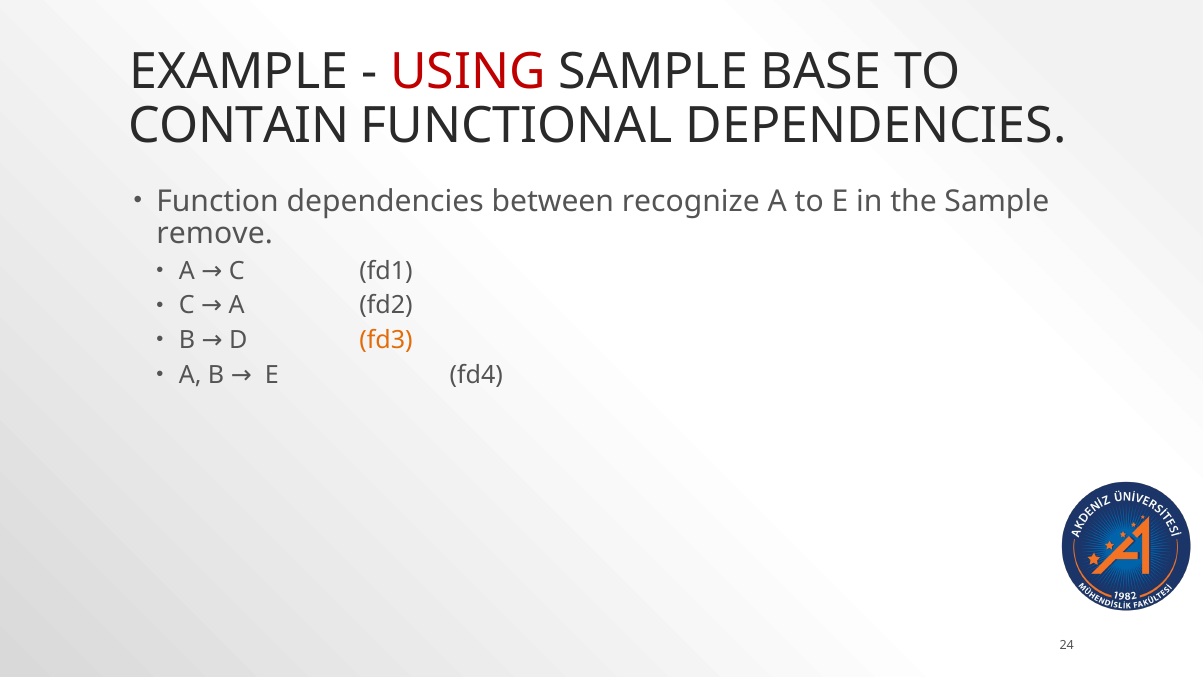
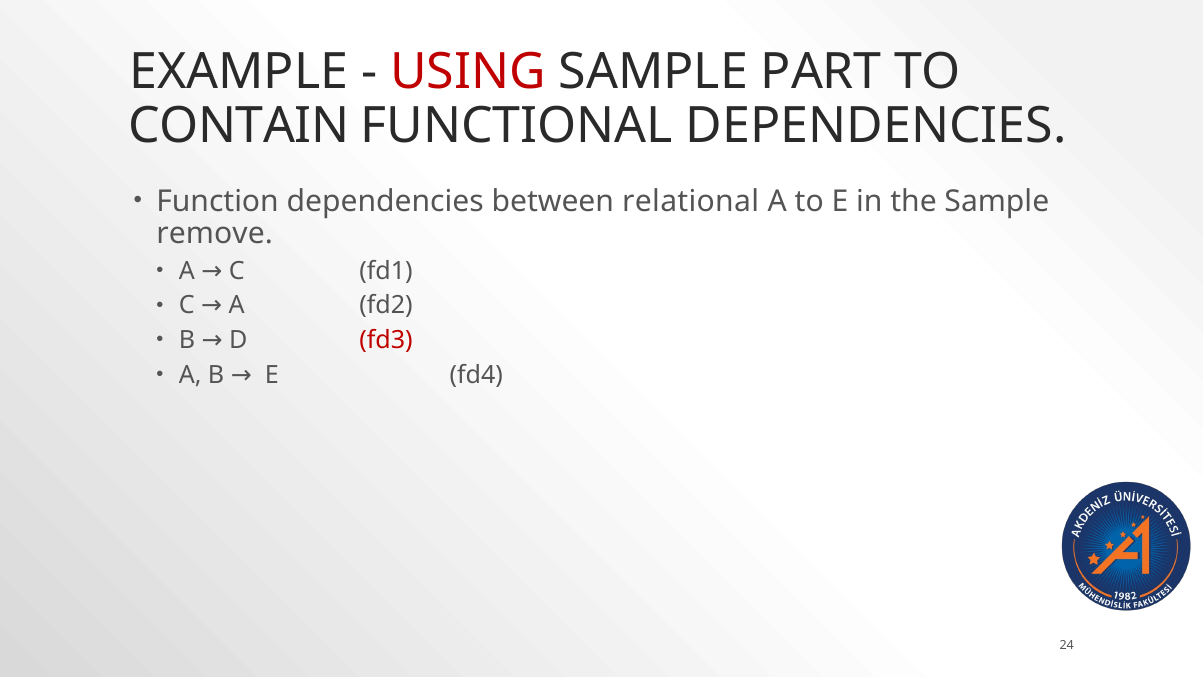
BASE: BASE -> PART
recognize: recognize -> relational
fd3 colour: orange -> red
